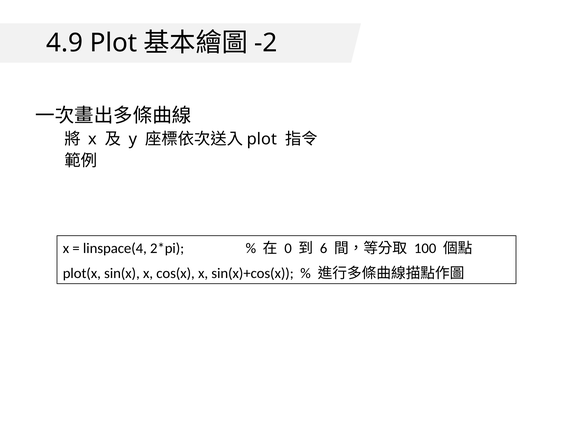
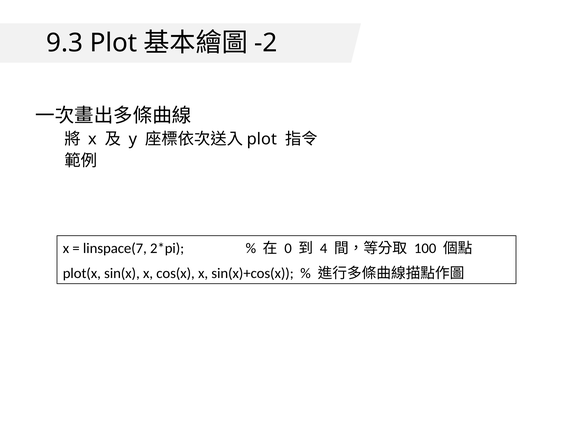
4.9: 4.9 -> 9.3
linspace(4: linspace(4 -> linspace(7
6: 6 -> 4
